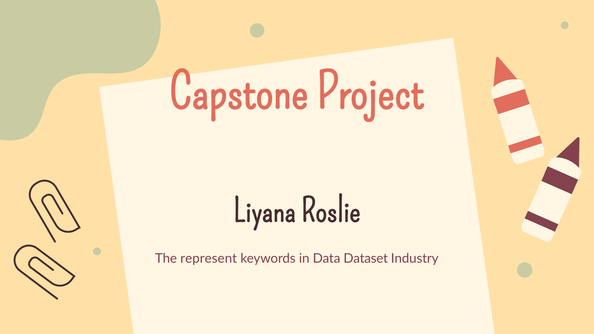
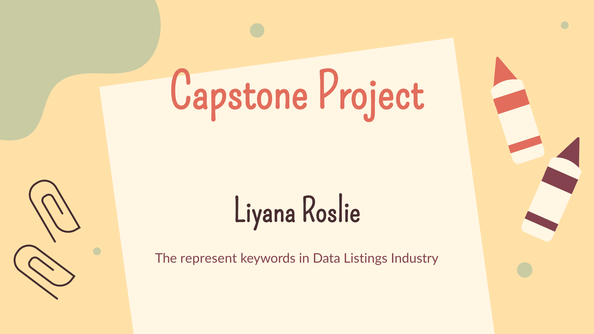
Dataset: Dataset -> Listings
